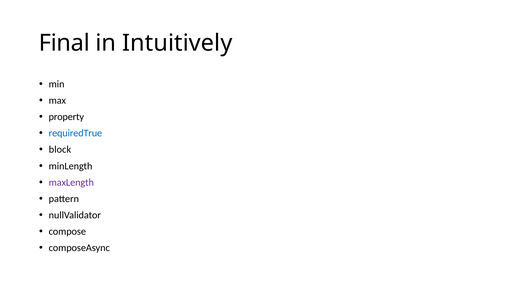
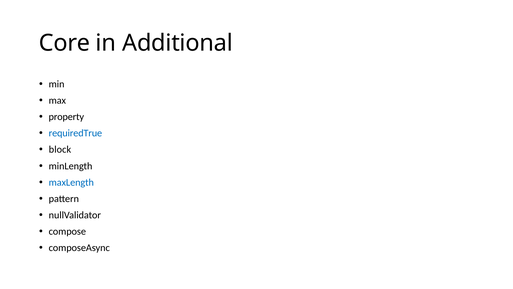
Final: Final -> Core
Intuitively: Intuitively -> Additional
maxLength colour: purple -> blue
